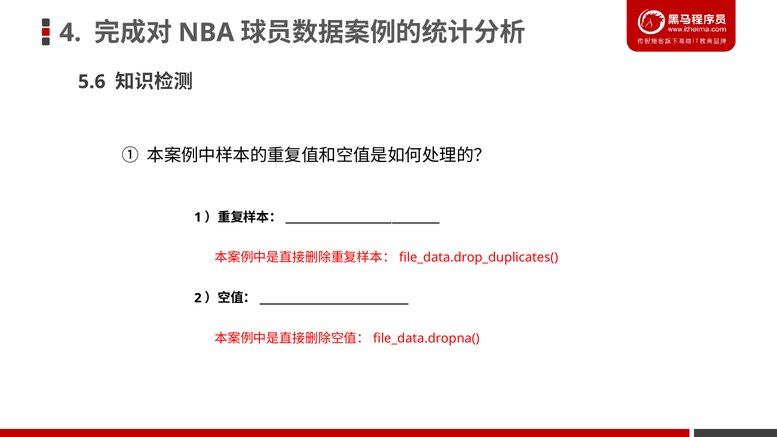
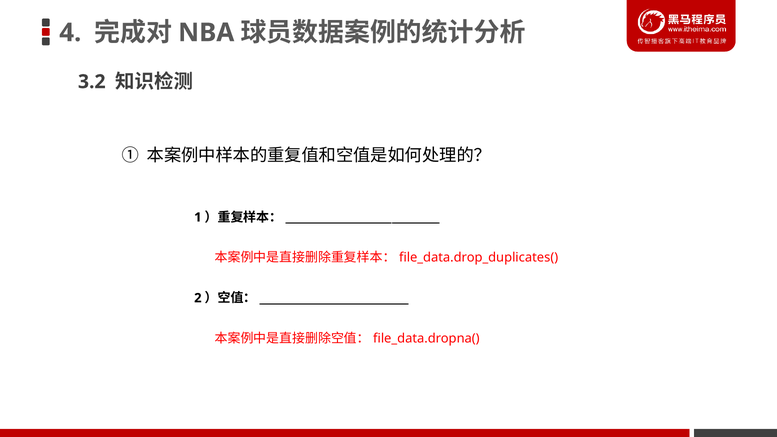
5.6: 5.6 -> 3.2
